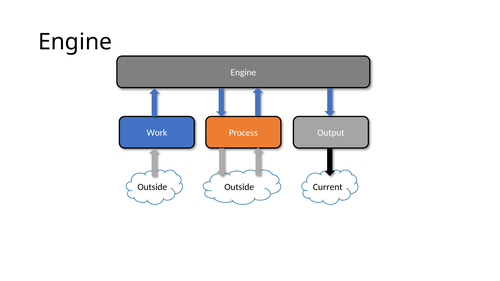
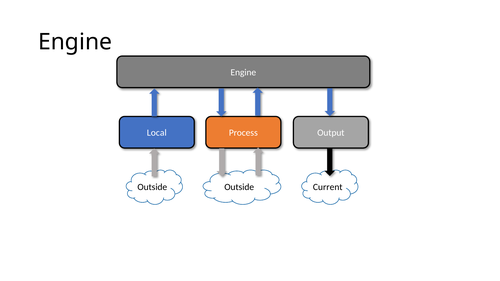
Work: Work -> Local
